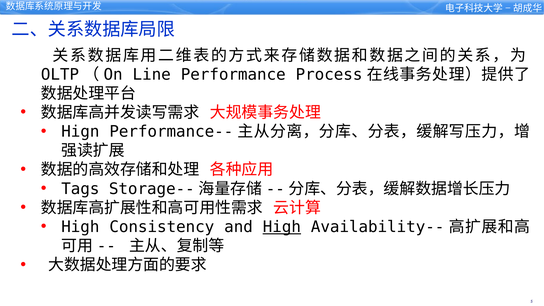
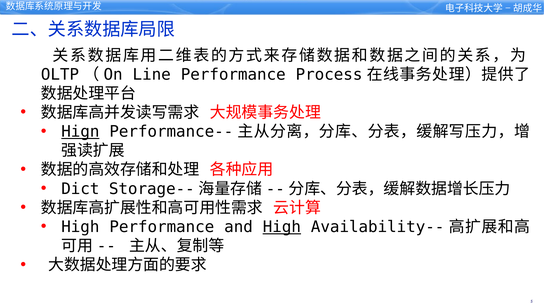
Hign underline: none -> present
Tags: Tags -> Dict
High Consistency: Consistency -> Performance
